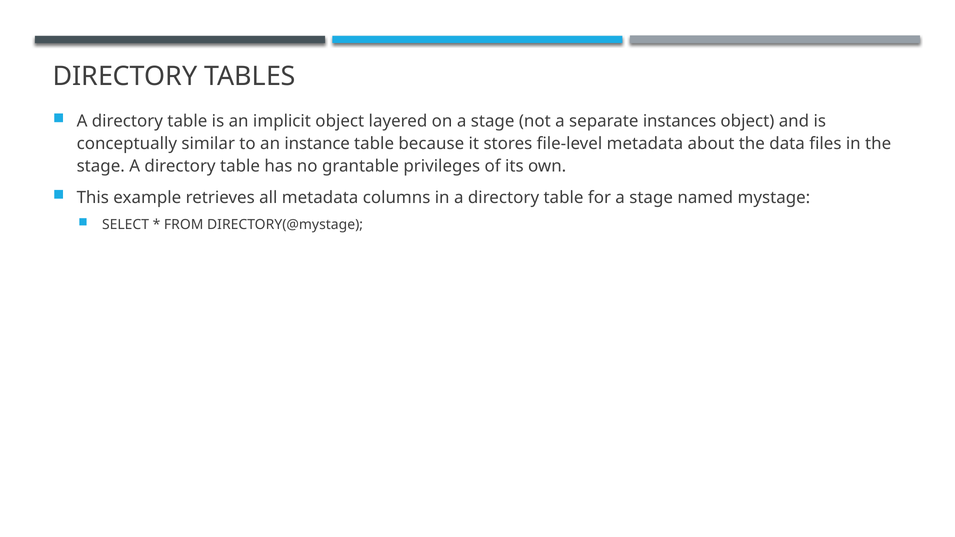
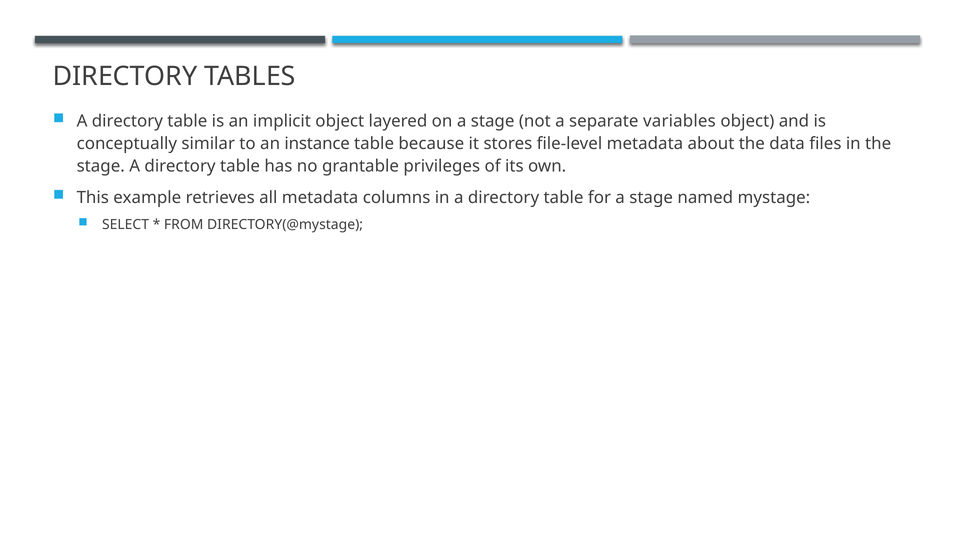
instances: instances -> variables
